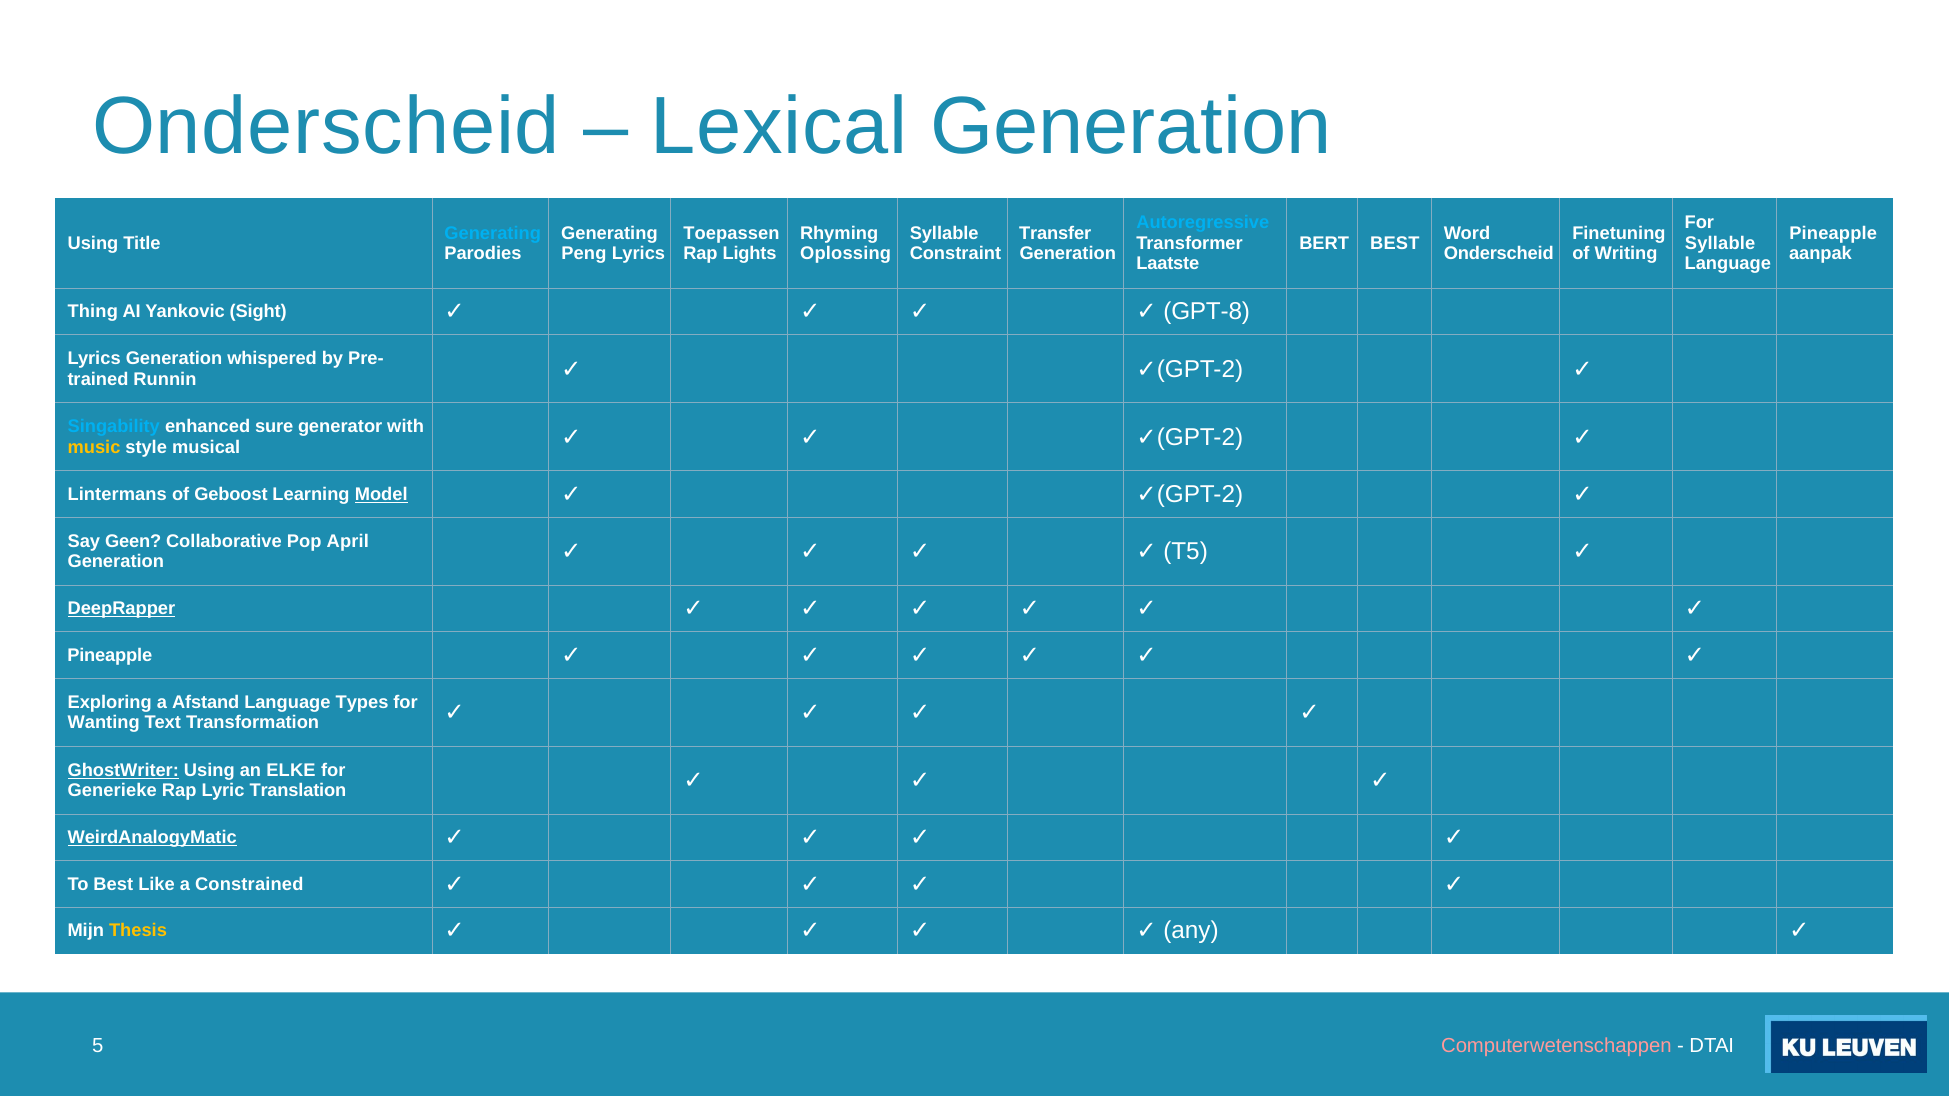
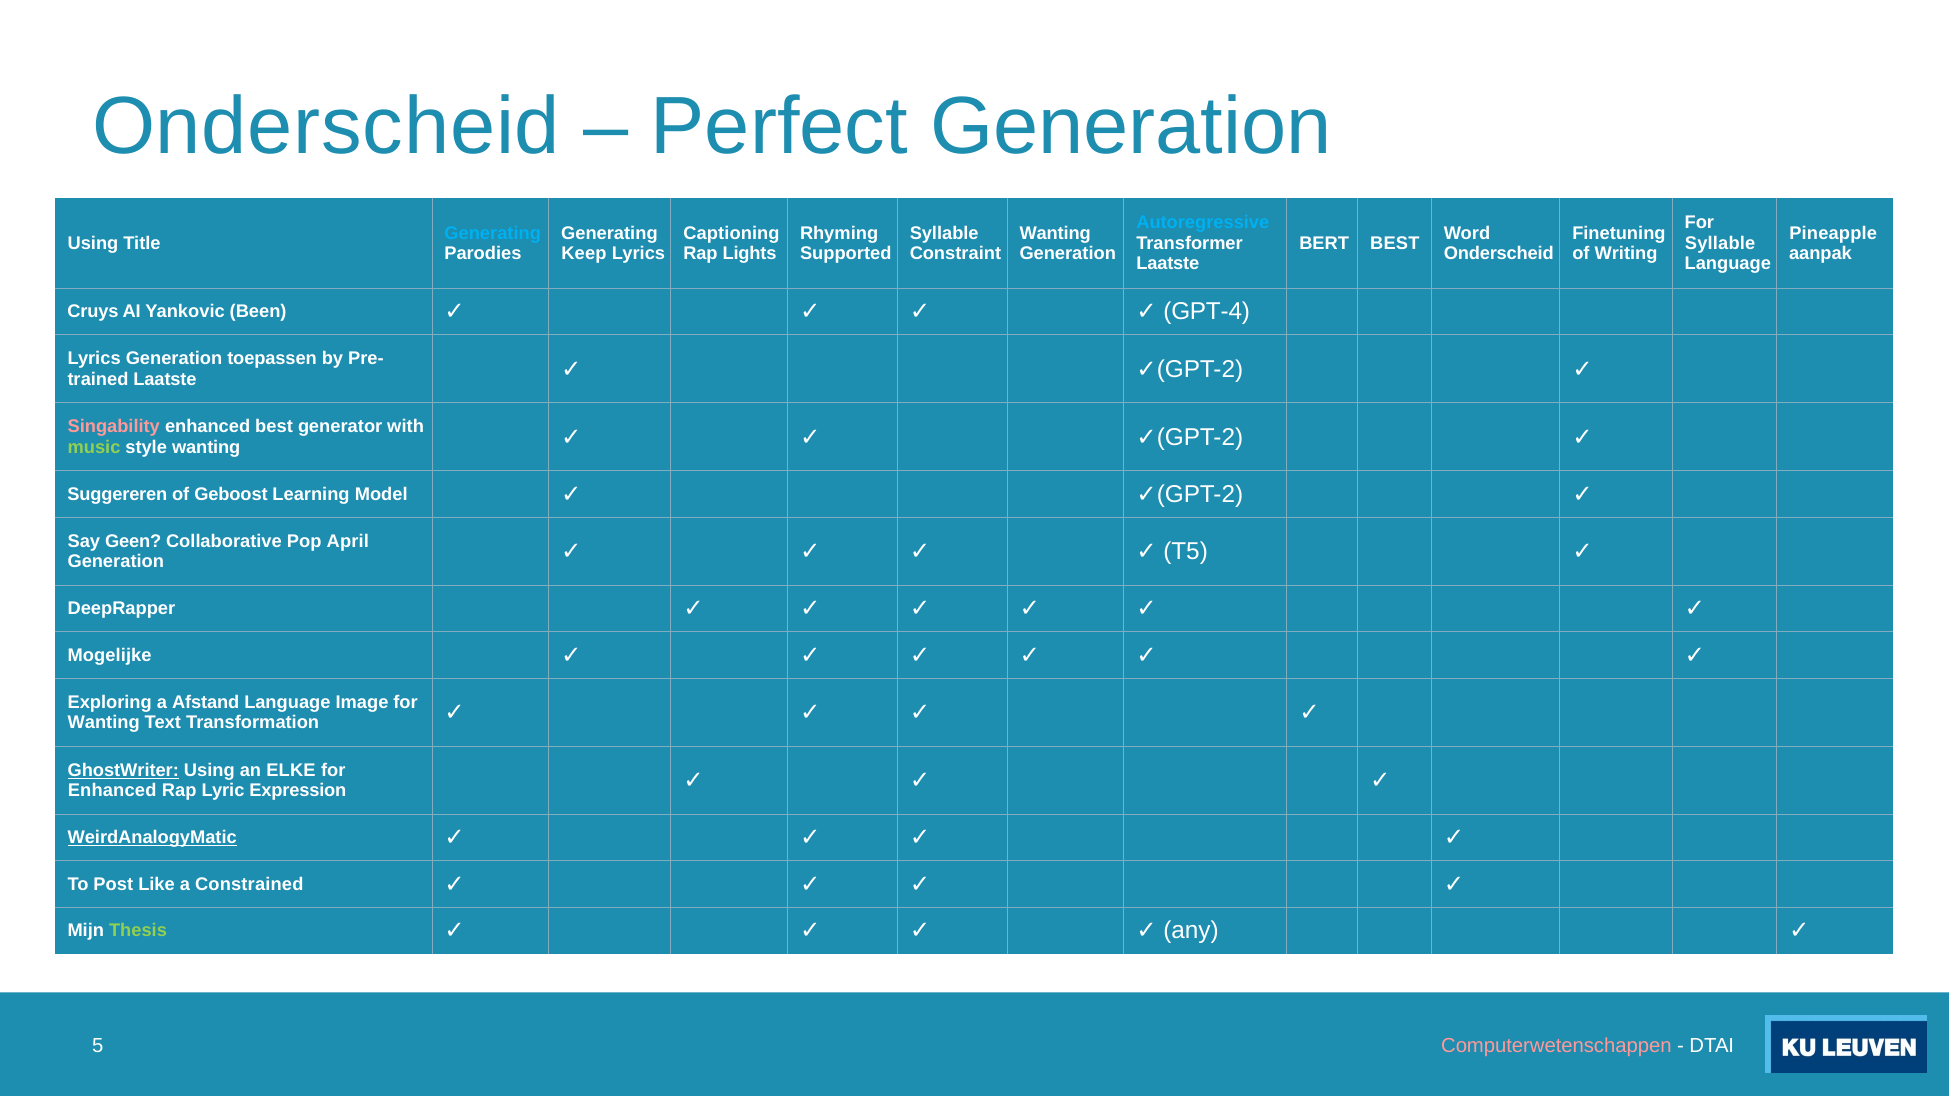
Lexical: Lexical -> Perfect
Toepassen: Toepassen -> Captioning
Transfer at (1055, 233): Transfer -> Wanting
Peng: Peng -> Keep
Oplossing: Oplossing -> Supported
Thing: Thing -> Cruys
Sight: Sight -> Been
GPT-8: GPT-8 -> GPT-4
whispered: whispered -> toepassen
Runnin at (165, 379): Runnin -> Laatste
Singability colour: light blue -> pink
enhanced sure: sure -> best
music colour: yellow -> light green
style musical: musical -> wanting
Lintermans: Lintermans -> Suggereren
Model underline: present -> none
DeepRapper underline: present -> none
Pineapple at (110, 655): Pineapple -> Mogelijke
Types: Types -> Image
Generieke at (112, 791): Generieke -> Enhanced
Translation: Translation -> Expression
To Best: Best -> Post
Thesis colour: yellow -> light green
